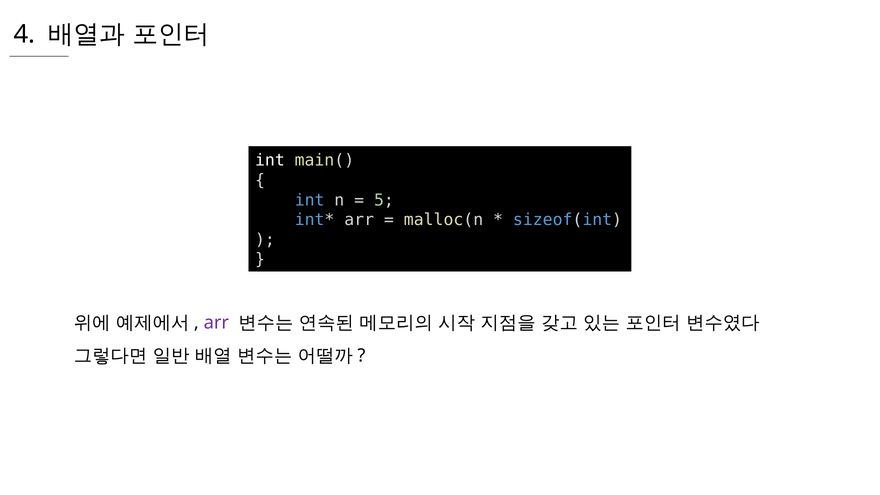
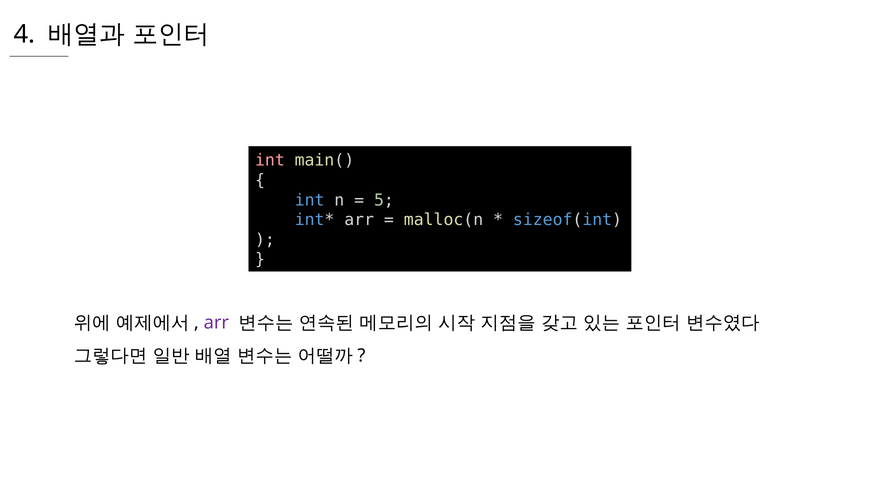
int at (270, 160) colour: white -> pink
